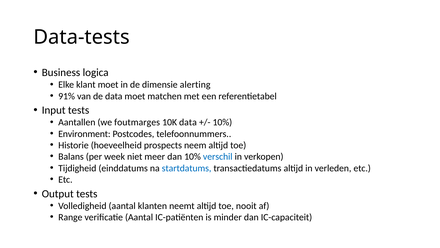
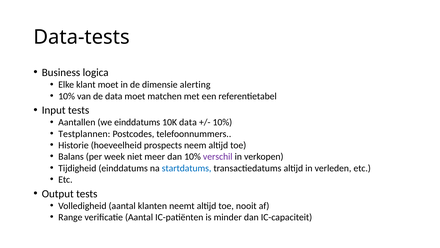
91% at (67, 96): 91% -> 10%
we foutmarges: foutmarges -> einddatums
Environment: Environment -> Testplannen
verschil colour: blue -> purple
